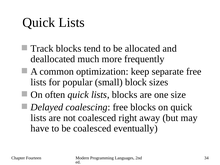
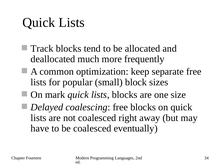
often: often -> mark
